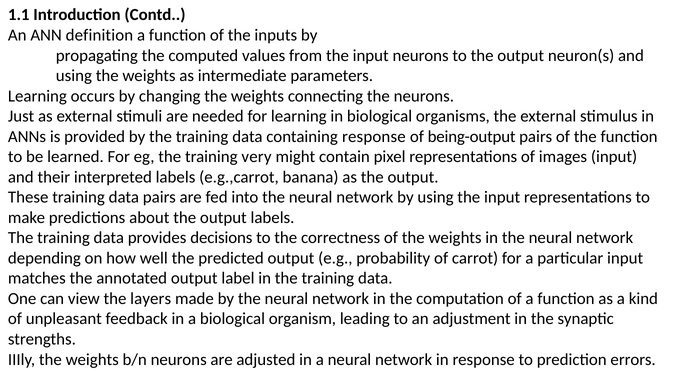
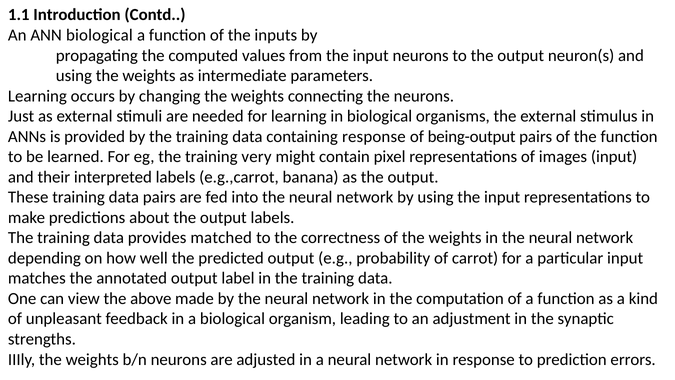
ANN definition: definition -> biological
decisions: decisions -> matched
layers: layers -> above
